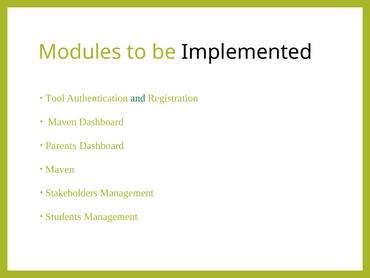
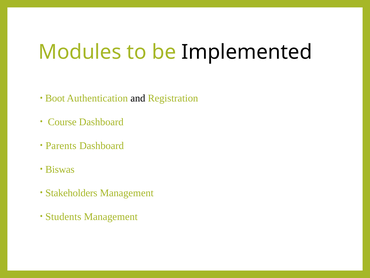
Tool: Tool -> Boot
and colour: green -> black
Maven at (62, 122): Maven -> Course
Maven at (60, 169): Maven -> Biswas
